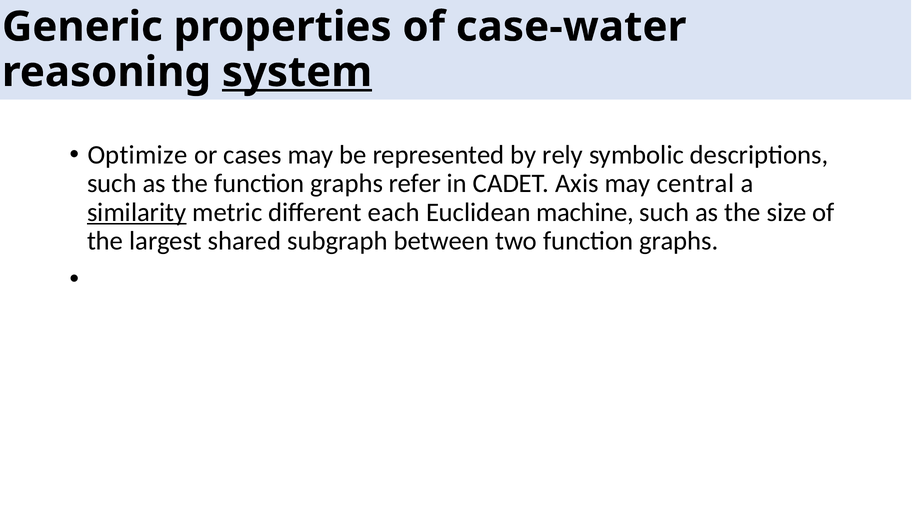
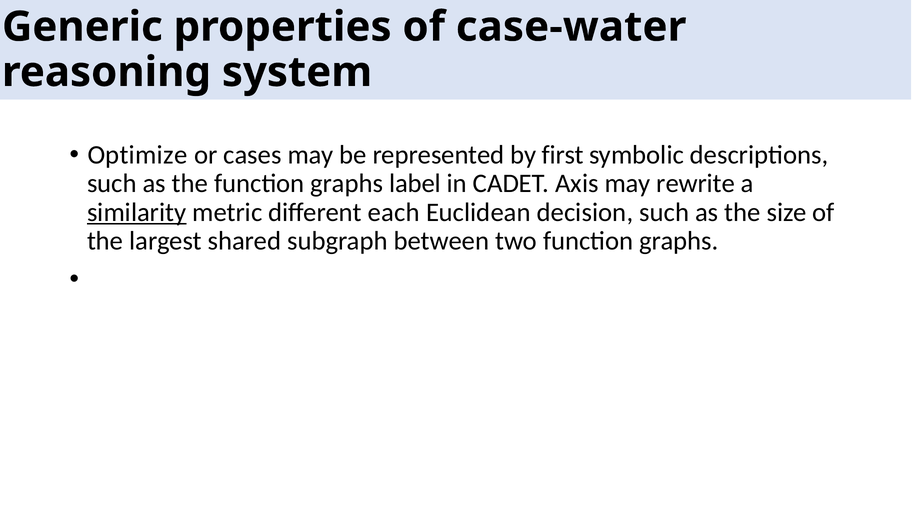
system underline: present -> none
rely: rely -> first
refer: refer -> label
central: central -> rewrite
machine: machine -> decision
